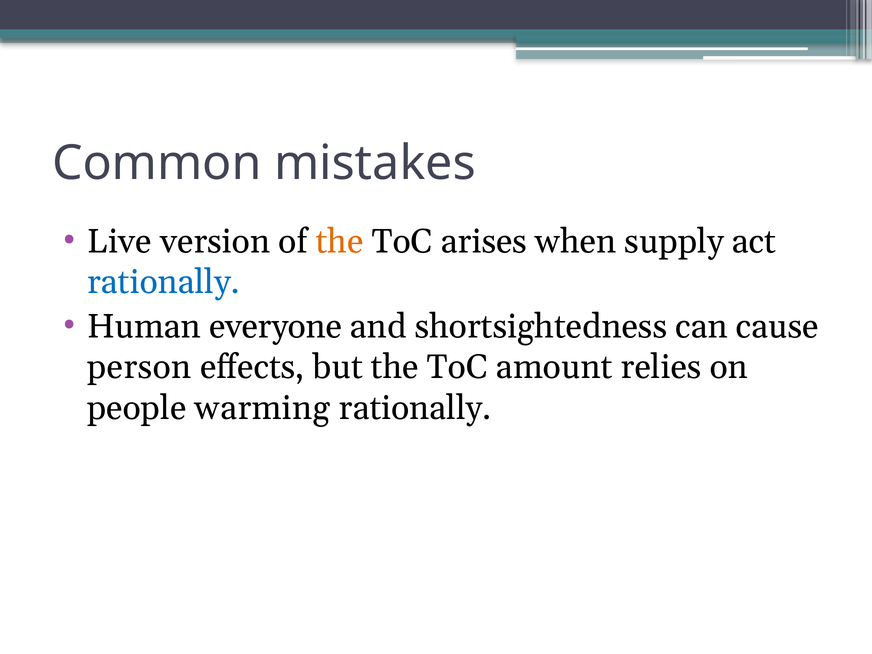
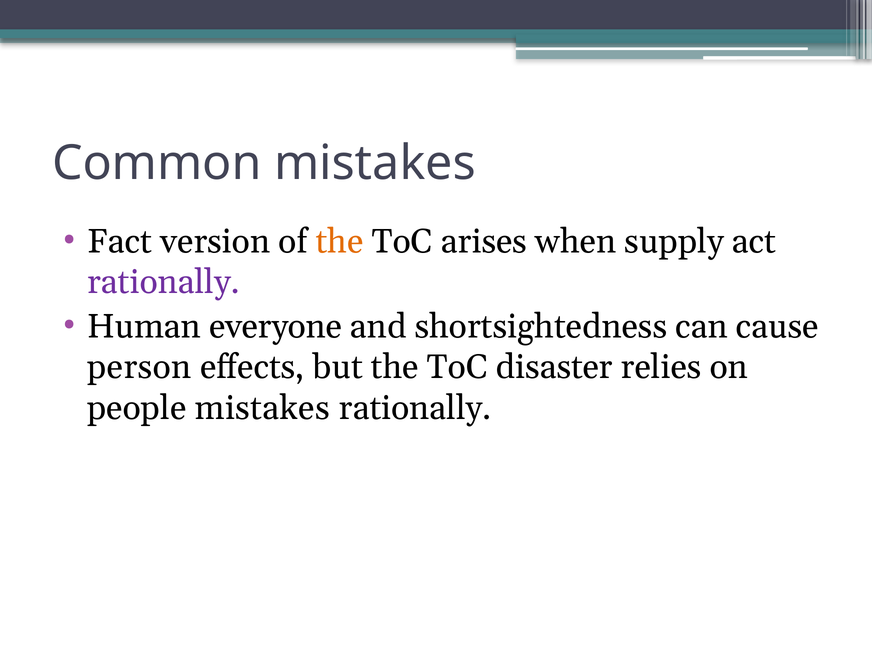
Live: Live -> Fact
rationally at (164, 282) colour: blue -> purple
amount: amount -> disaster
people warming: warming -> mistakes
